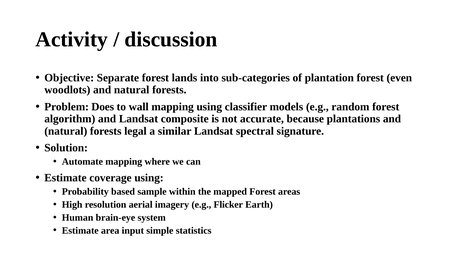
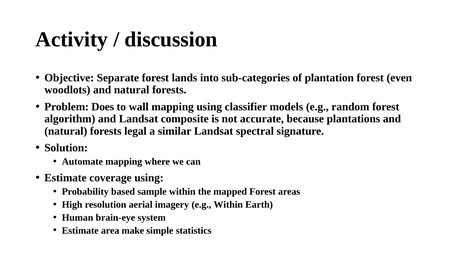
e.g Flicker: Flicker -> Within
input: input -> make
